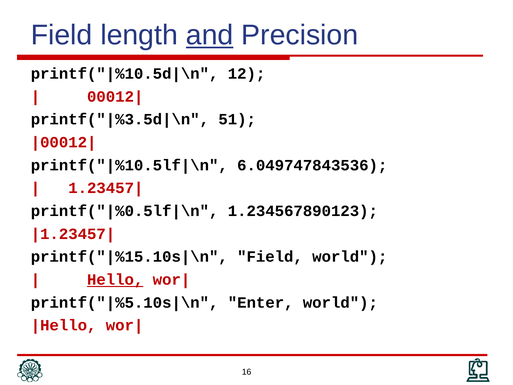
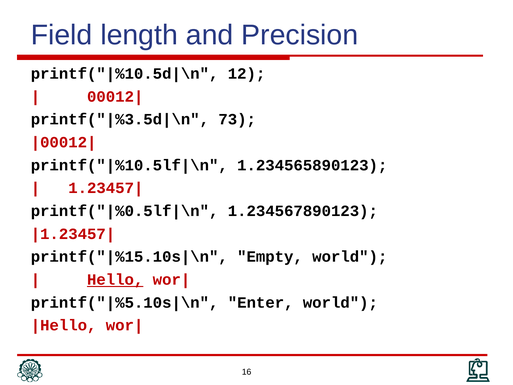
and underline: present -> none
51: 51 -> 73
6.049747843536: 6.049747843536 -> 1.234565890123
Field at (270, 257): Field -> Empty
